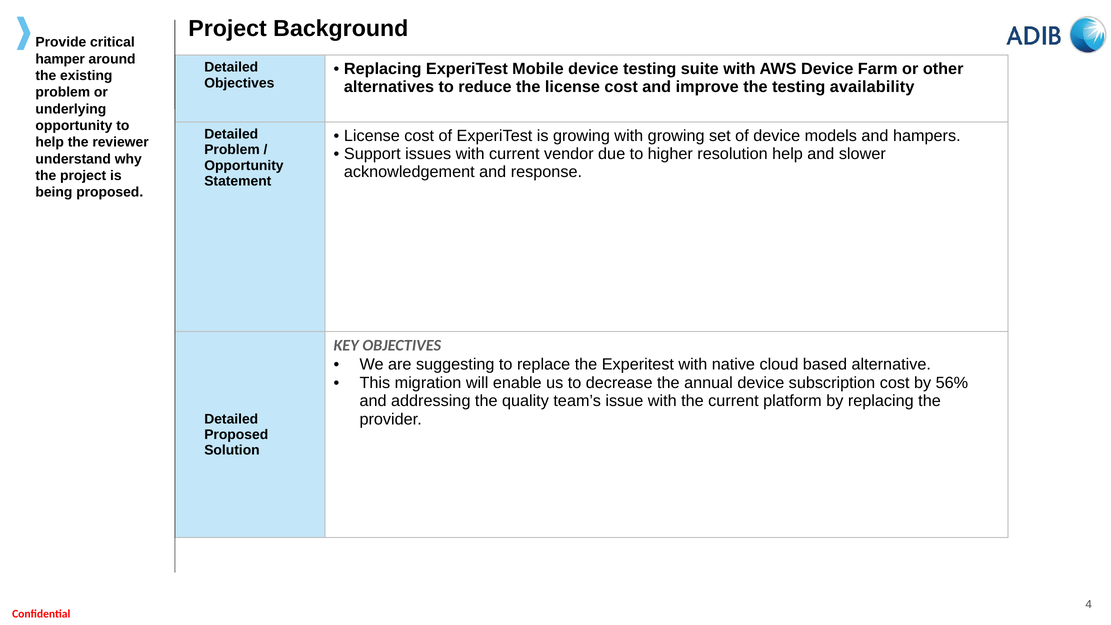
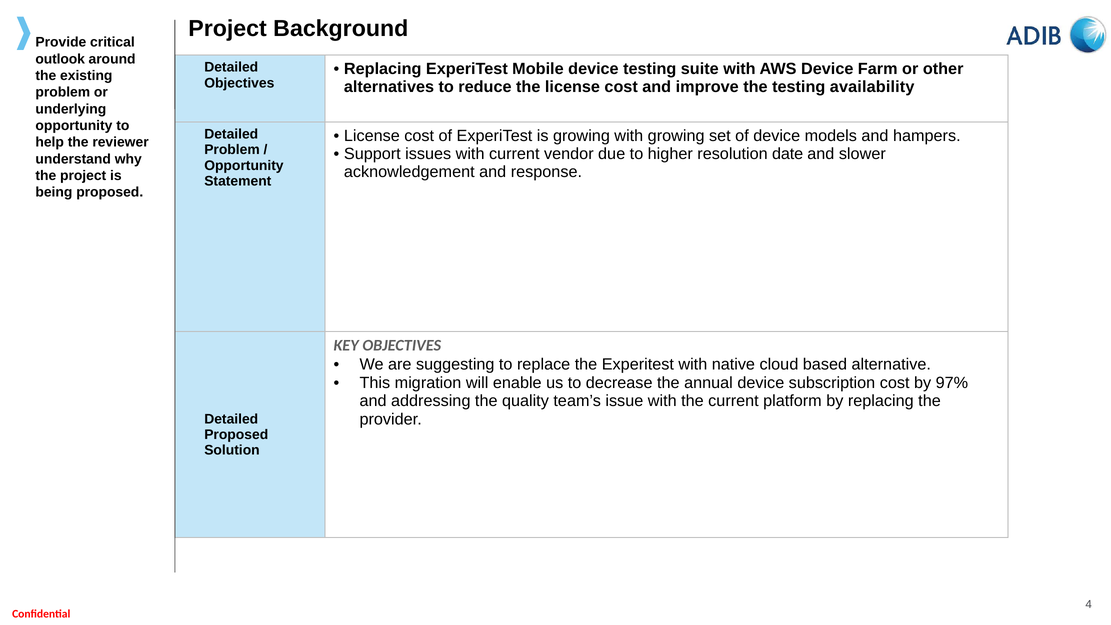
hamper: hamper -> outlook
resolution help: help -> date
56%: 56% -> 97%
